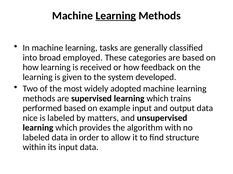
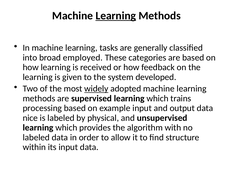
widely underline: none -> present
performed: performed -> processing
matters: matters -> physical
